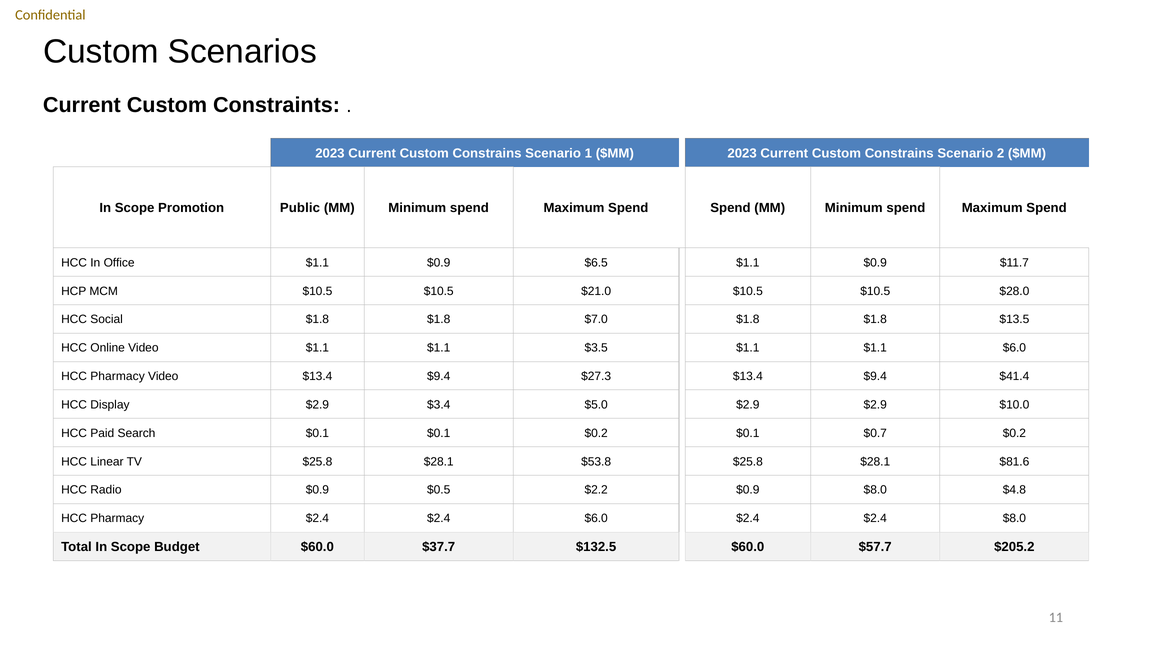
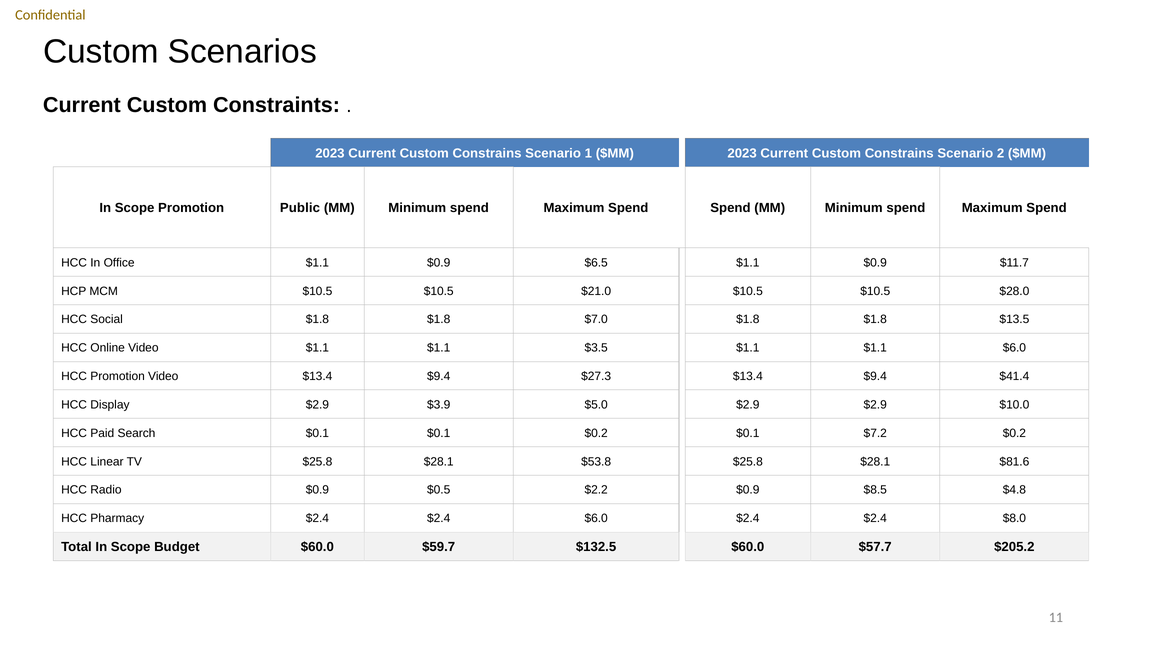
Pharmacy at (118, 377): Pharmacy -> Promotion
$3.4: $3.4 -> $3.9
$0.7: $0.7 -> $7.2
$0.9 $8.0: $8.0 -> $8.5
$37.7: $37.7 -> $59.7
